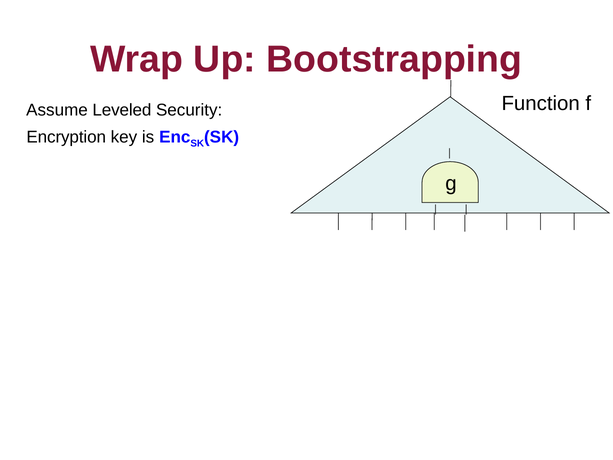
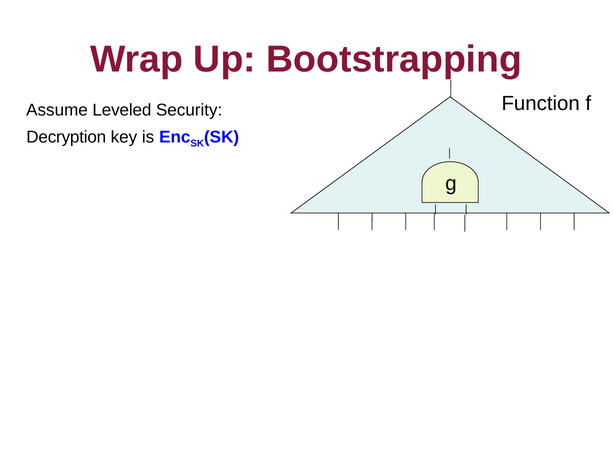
Encryption: Encryption -> Decryption
